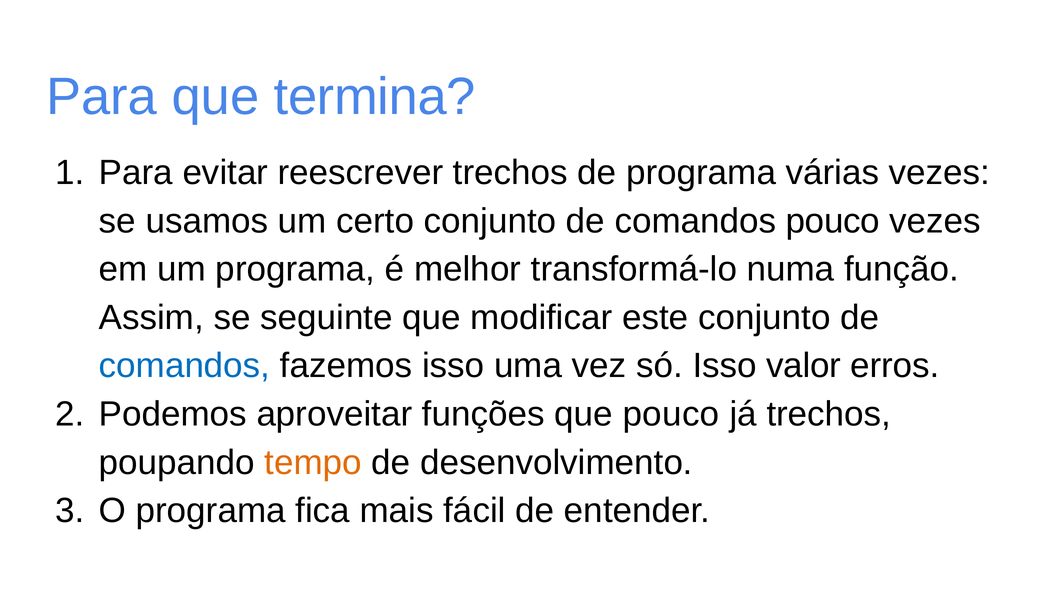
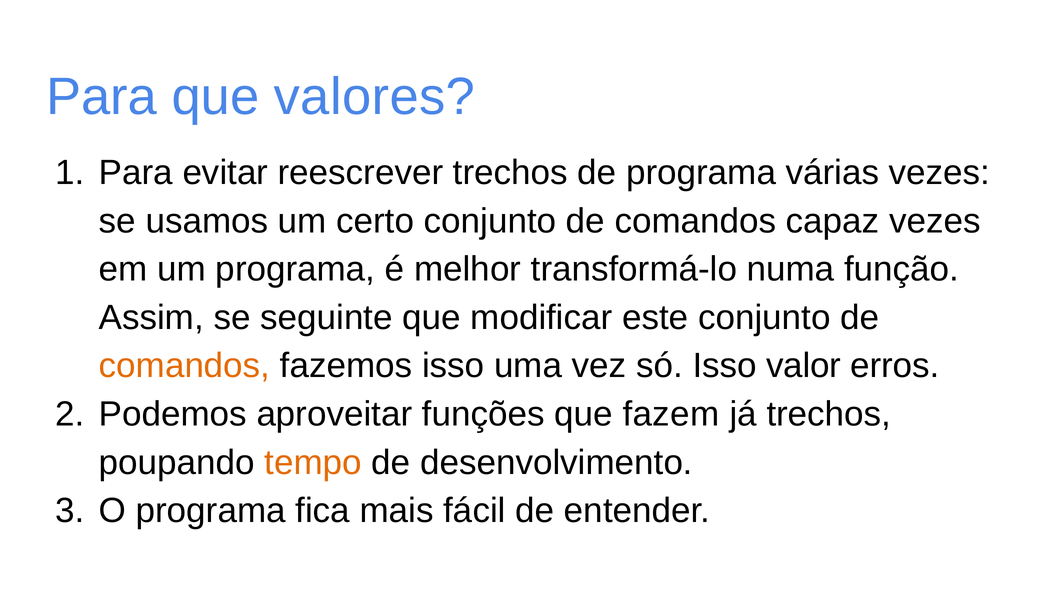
termina: termina -> valores
comandos pouco: pouco -> capaz
comandos at (185, 366) colour: blue -> orange
que pouco: pouco -> fazem
